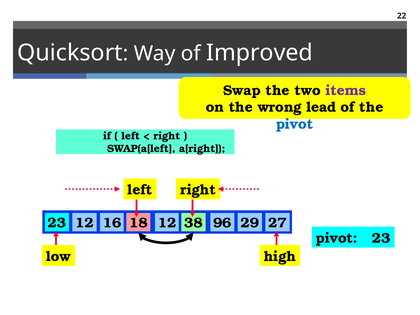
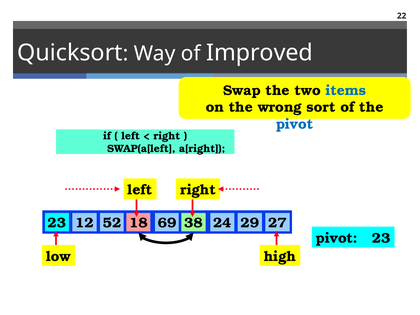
items colour: purple -> blue
lead: lead -> sort
16: 16 -> 52
18 12: 12 -> 69
96: 96 -> 24
